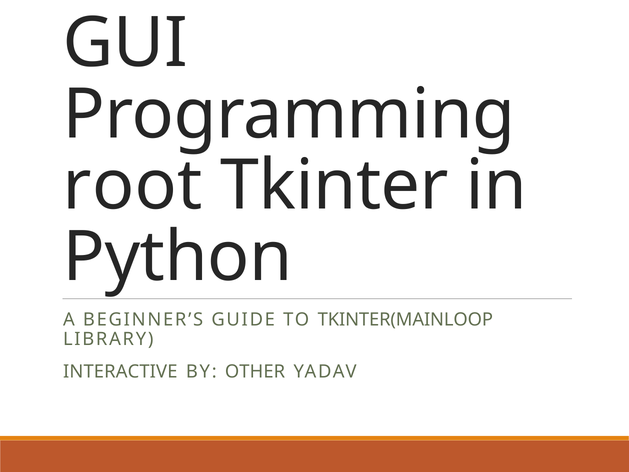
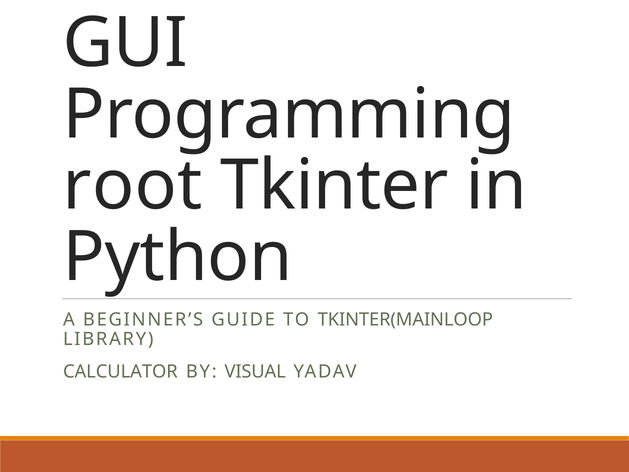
INTERACTIVE: INTERACTIVE -> CALCULATOR
OTHER: OTHER -> VISUAL
